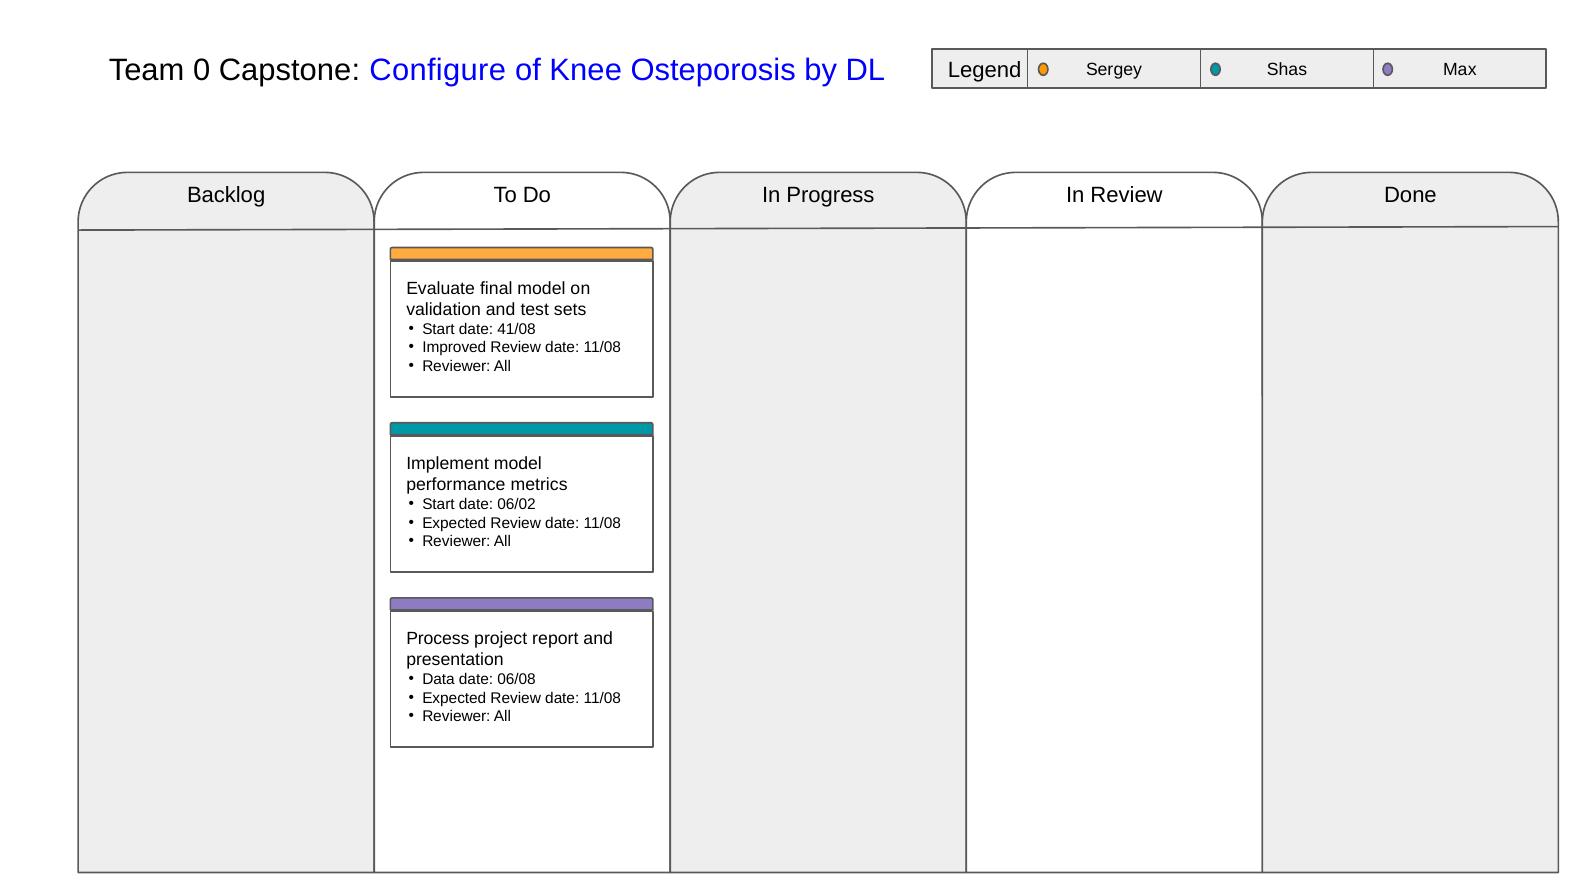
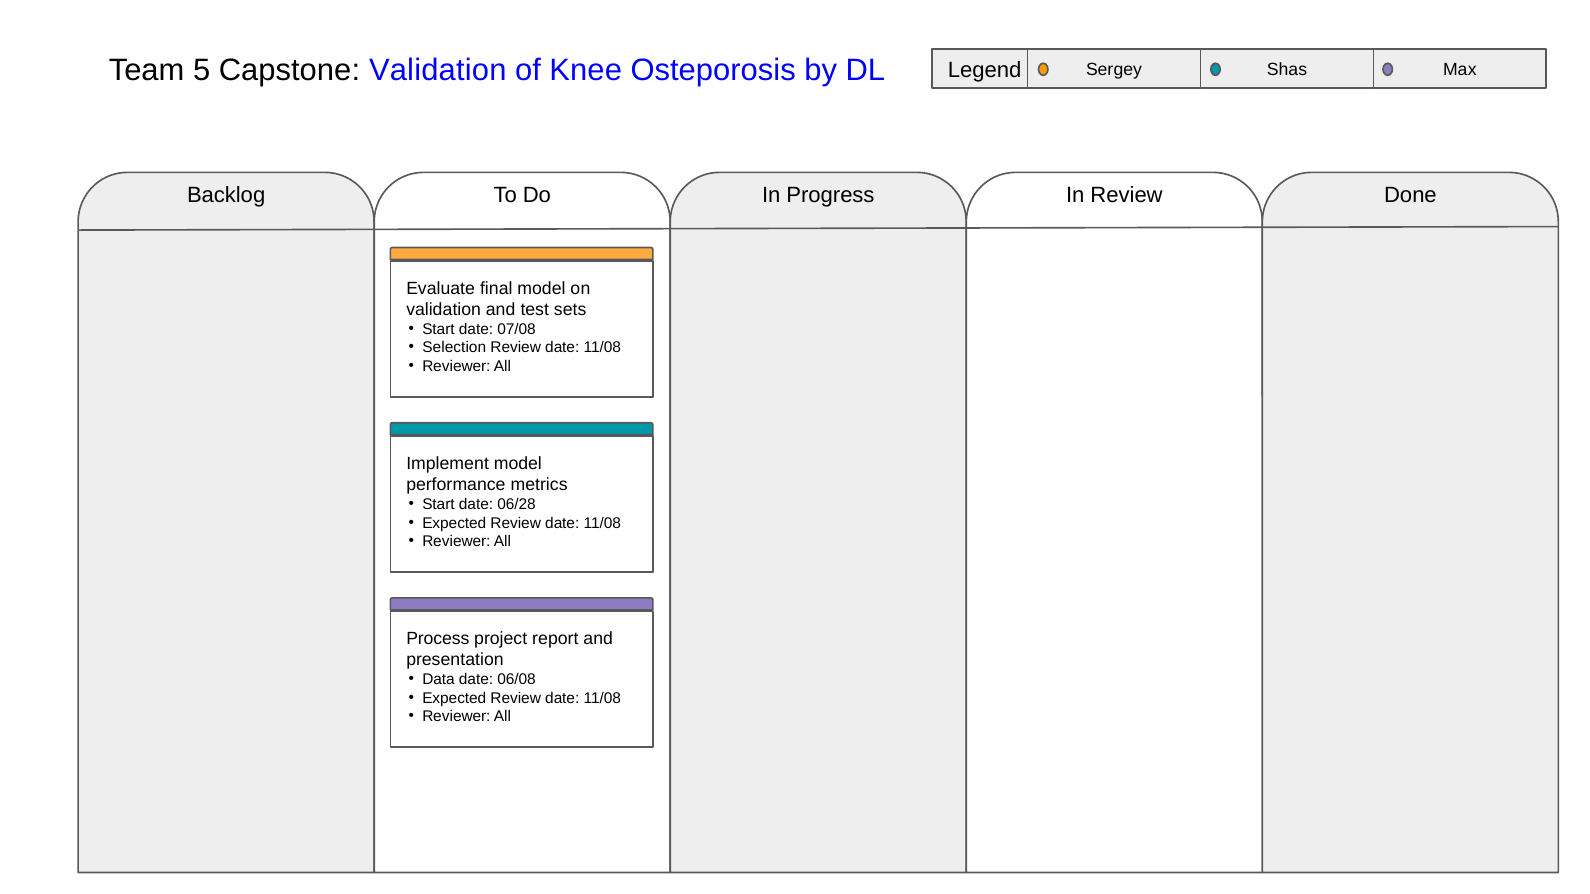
0: 0 -> 5
Capstone Configure: Configure -> Validation
41/08: 41/08 -> 07/08
Improved: Improved -> Selection
06/02: 06/02 -> 06/28
